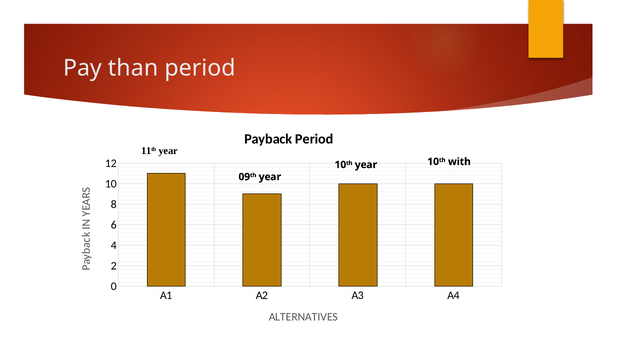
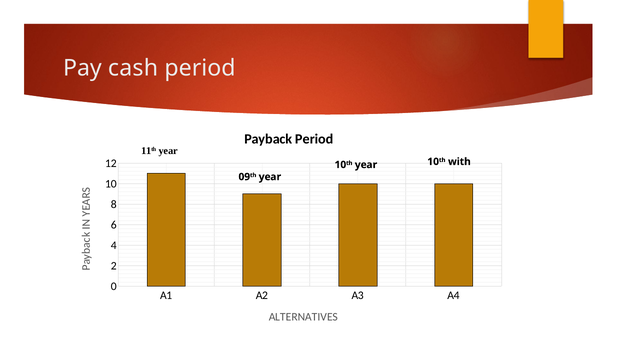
than: than -> cash
